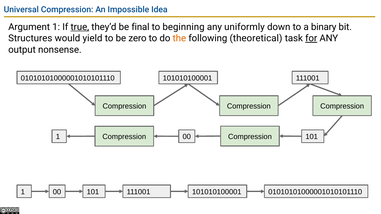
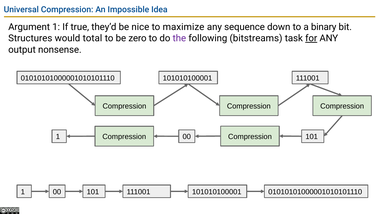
true underline: present -> none
final: final -> nice
beginning: beginning -> maximize
uniformly: uniformly -> sequence
yield: yield -> total
the colour: orange -> purple
theoretical: theoretical -> bitstreams
